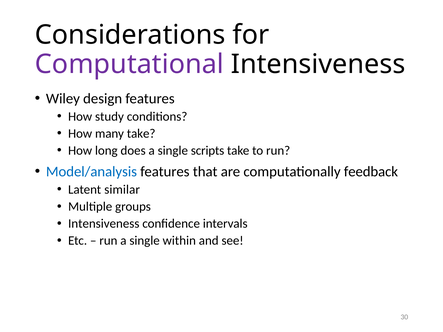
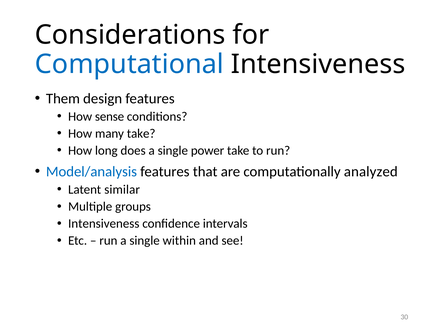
Computational colour: purple -> blue
Wiley: Wiley -> Them
study: study -> sense
scripts: scripts -> power
feedback: feedback -> analyzed
